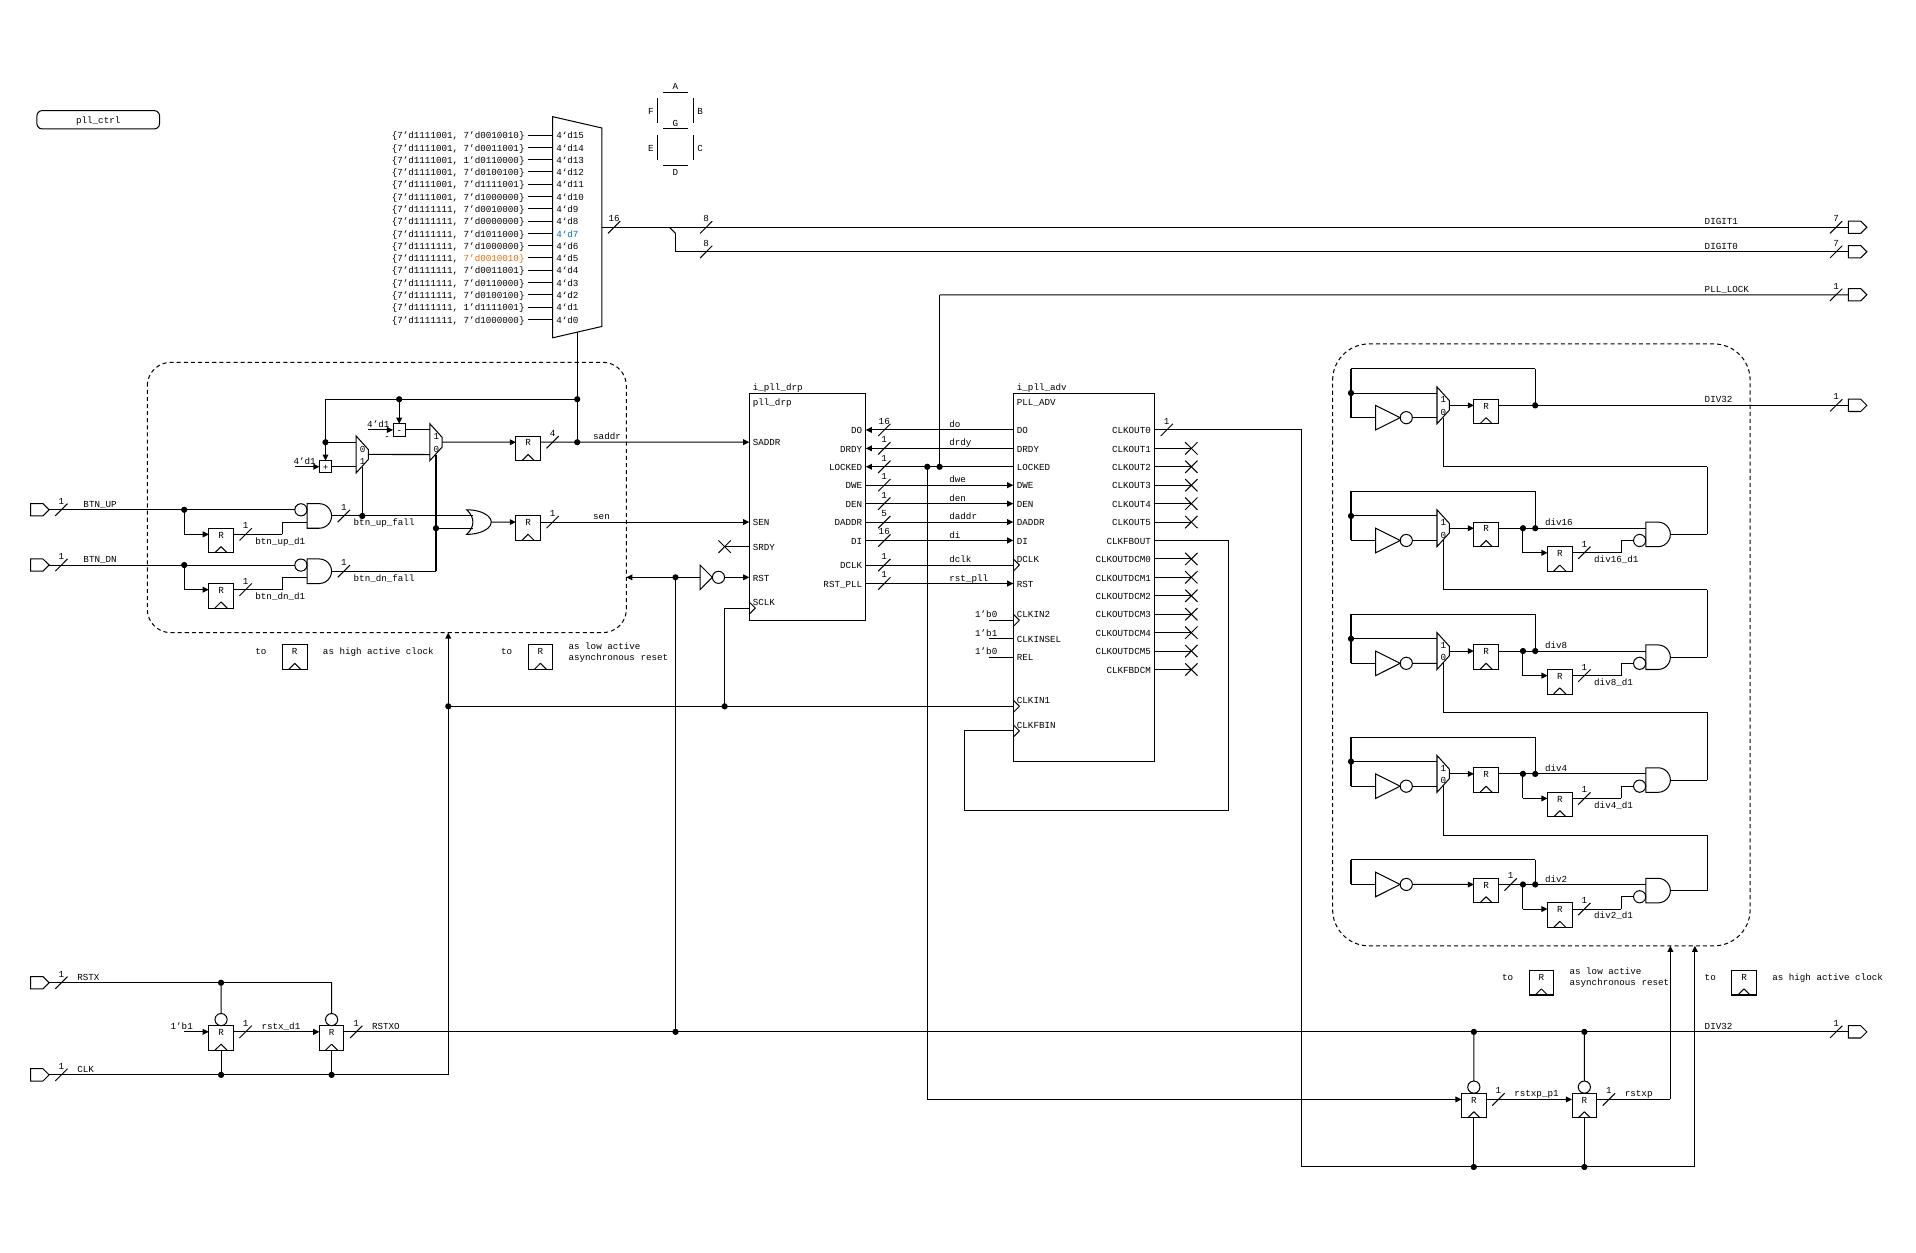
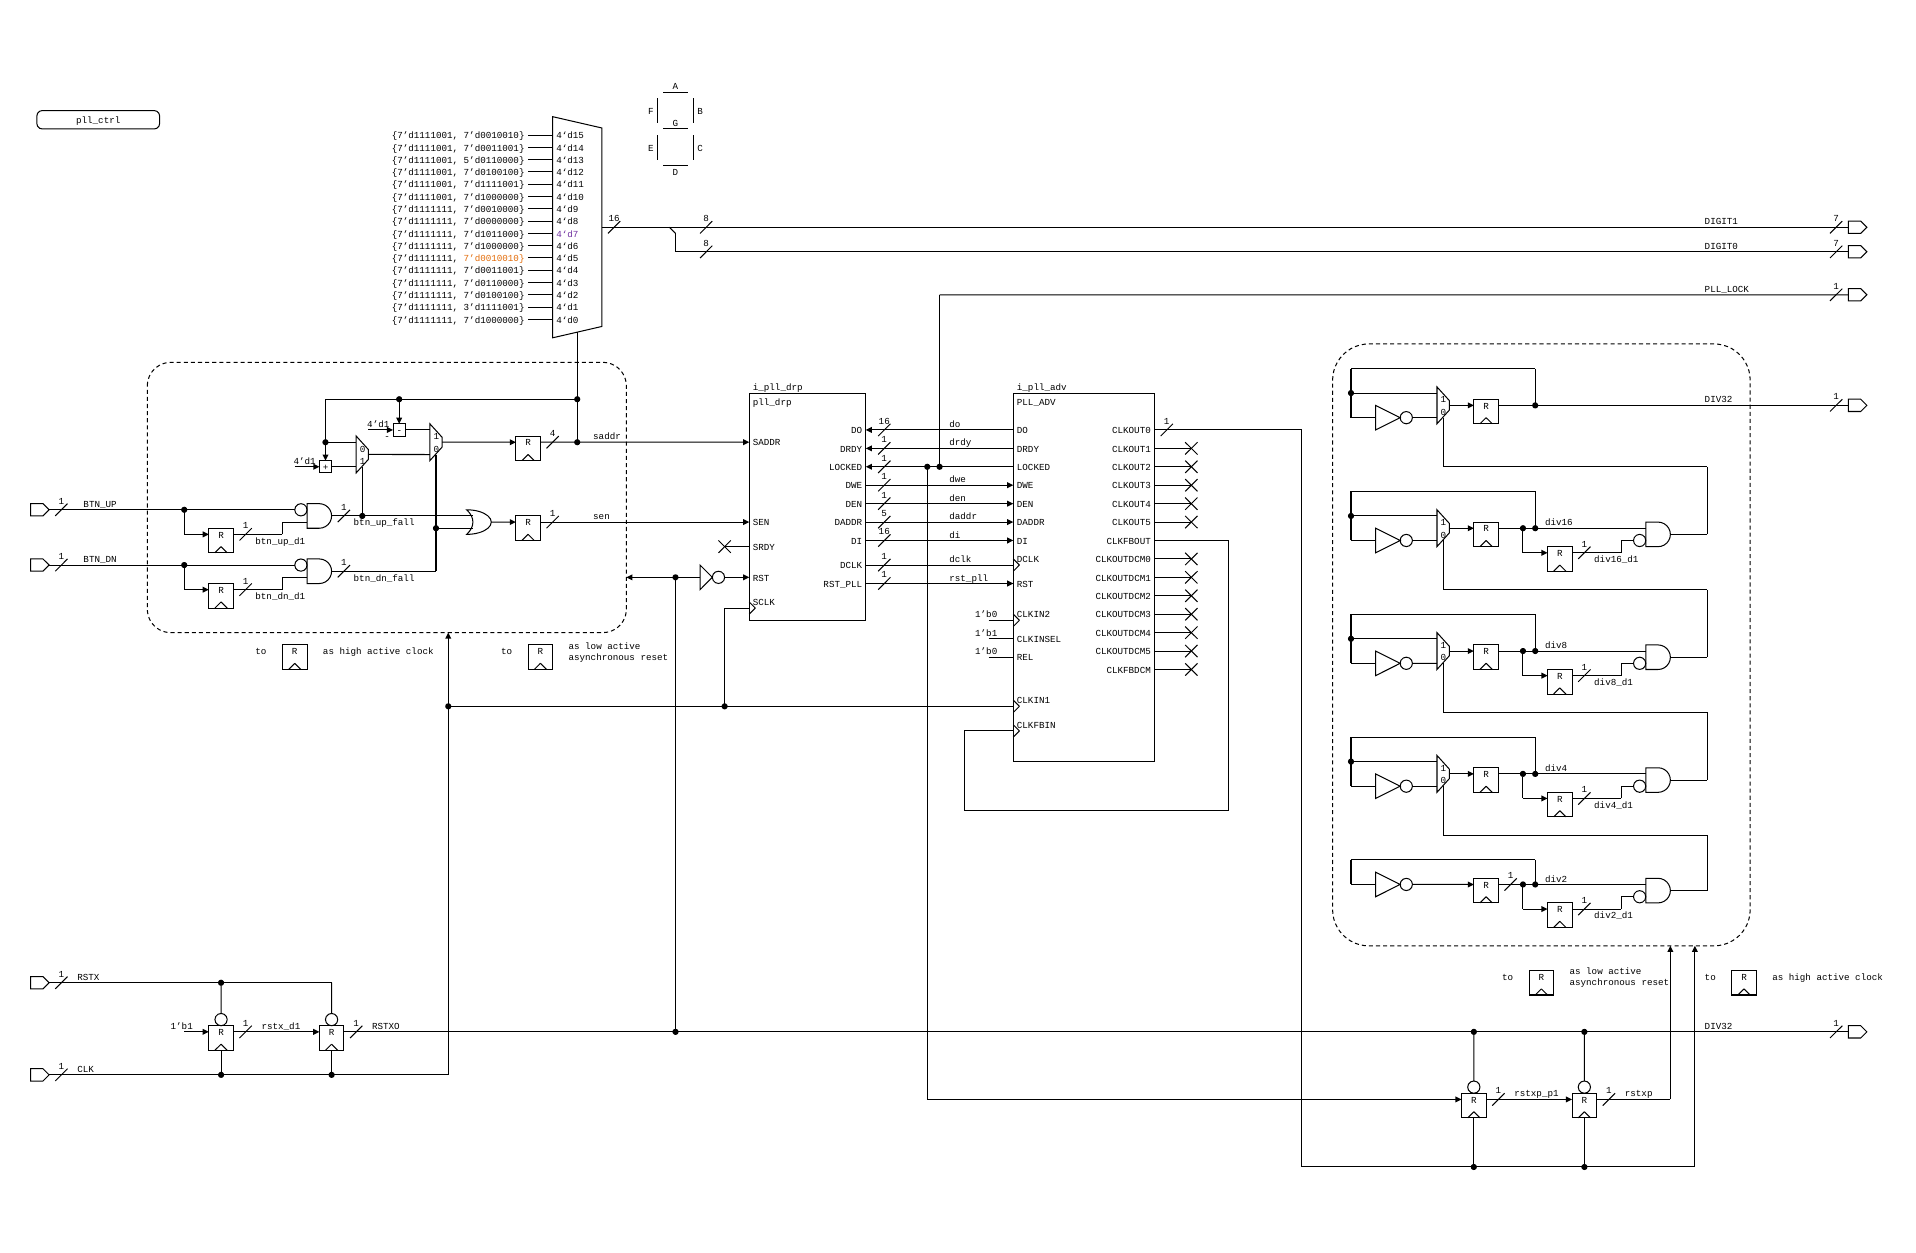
1’d0110000: 1’d0110000 -> 5’d0110000
4‘d7 colour: blue -> purple
1’d1111001: 1’d1111001 -> 3’d1111001
